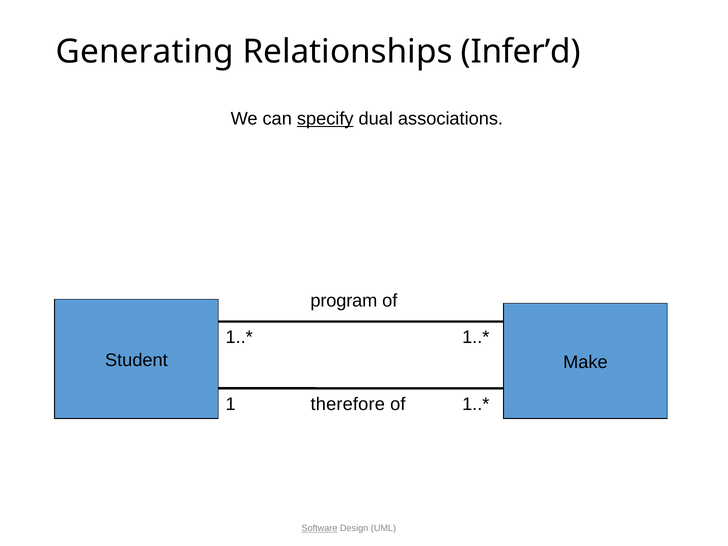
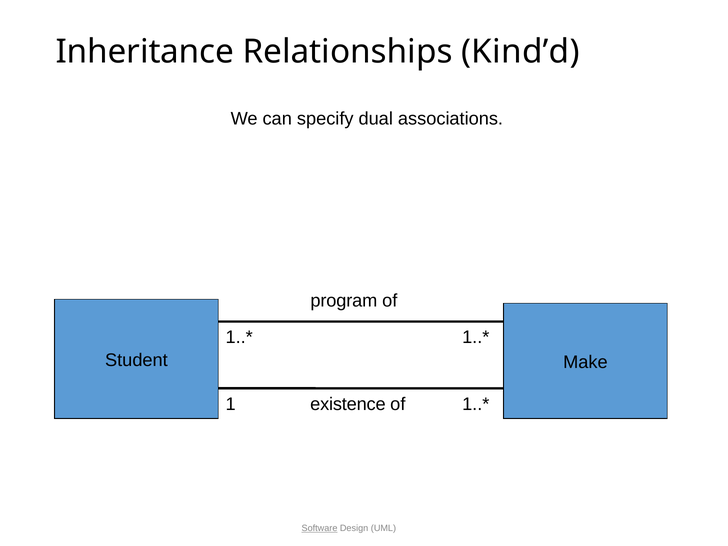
Generating: Generating -> Inheritance
Infer’d: Infer’d -> Kind’d
specify underline: present -> none
therefore: therefore -> existence
